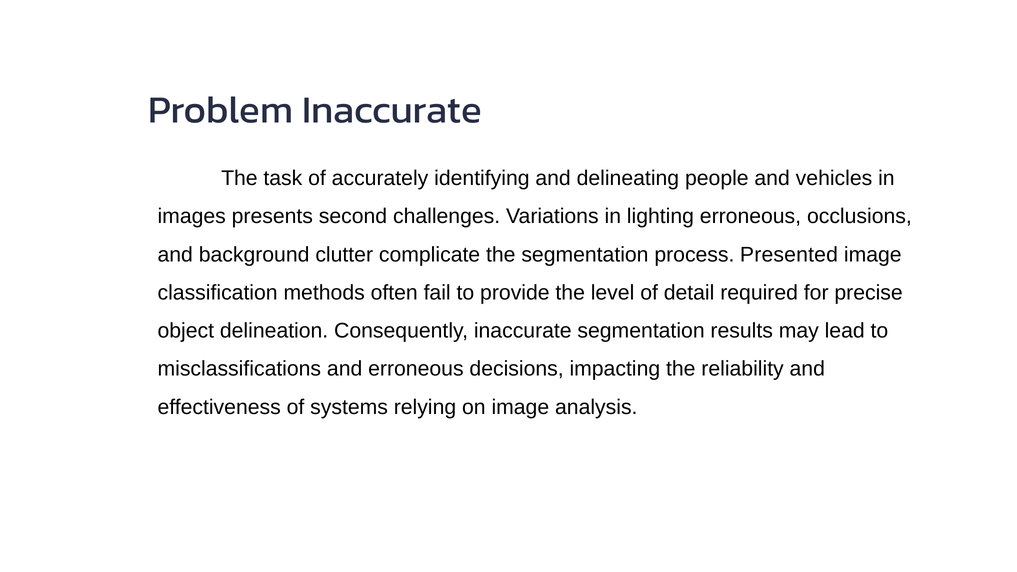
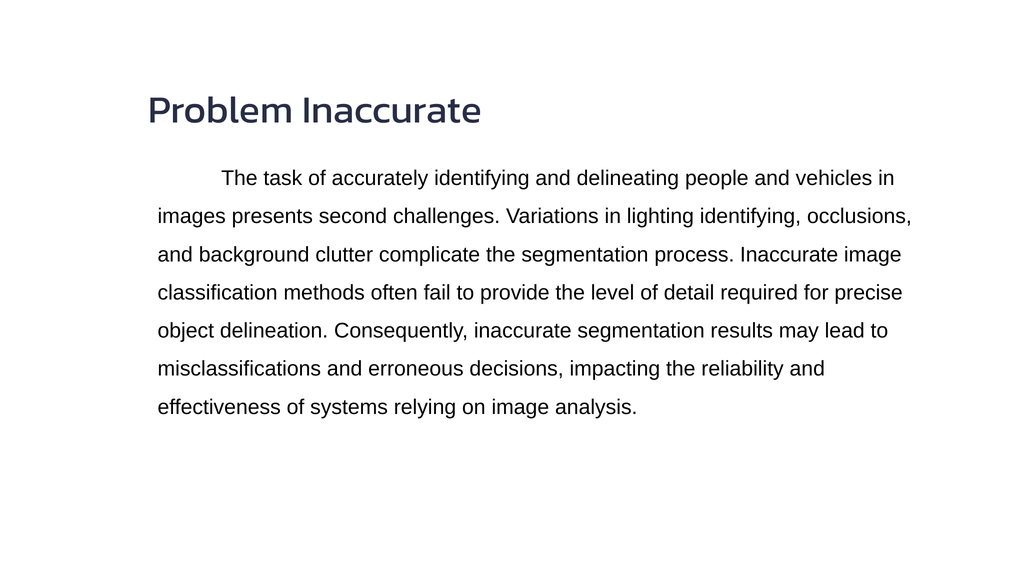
lighting erroneous: erroneous -> identifying
process Presented: Presented -> Inaccurate
